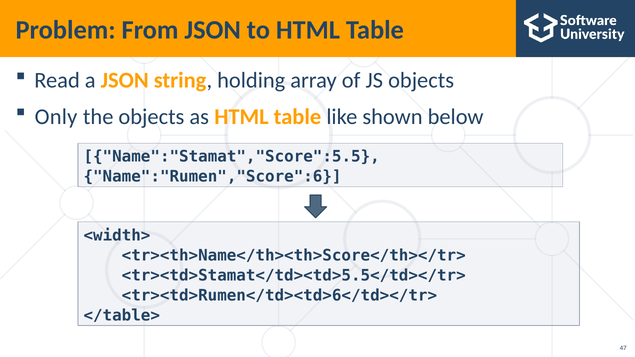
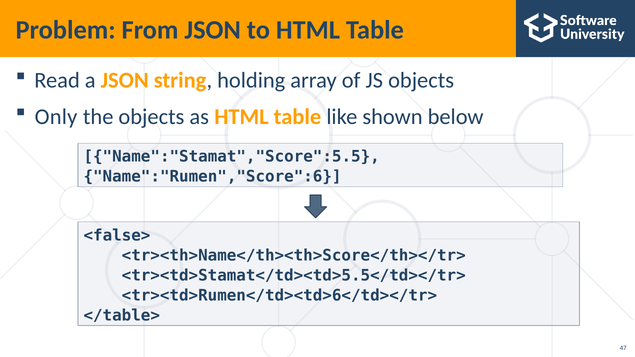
<width>: <width> -> <false>
